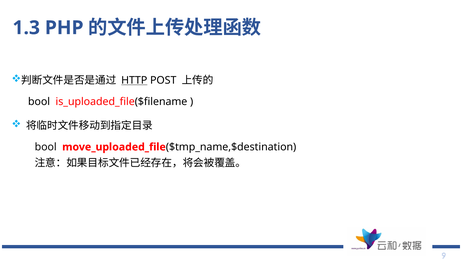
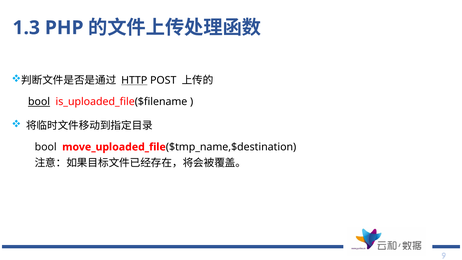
bool at (39, 102) underline: none -> present
